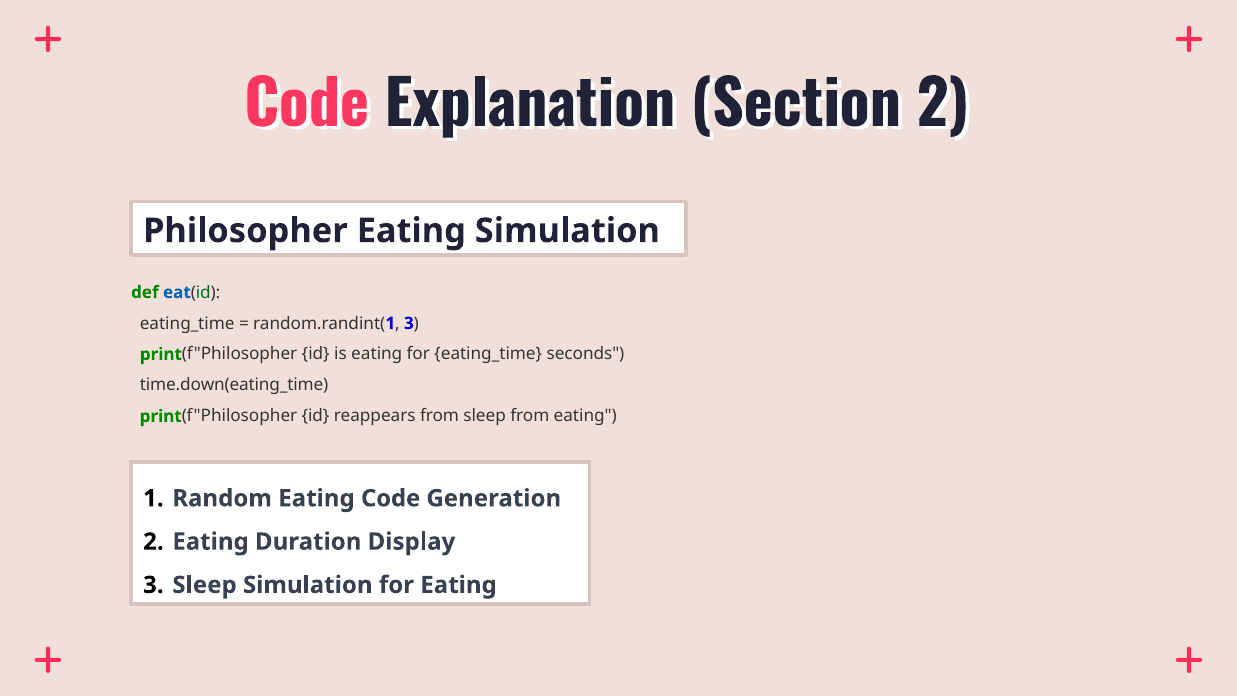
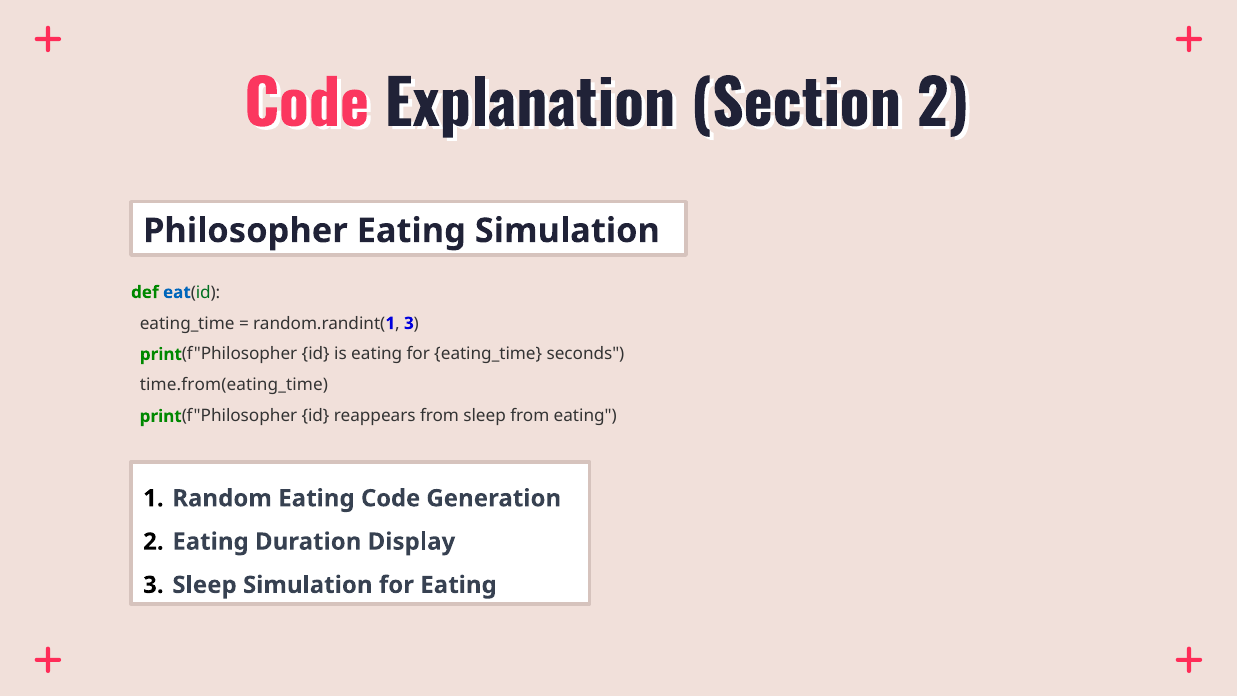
time.down(eating_time: time.down(eating_time -> time.from(eating_time
